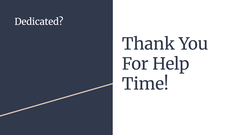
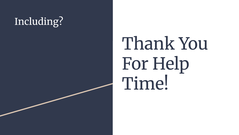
Dedicated: Dedicated -> Including
